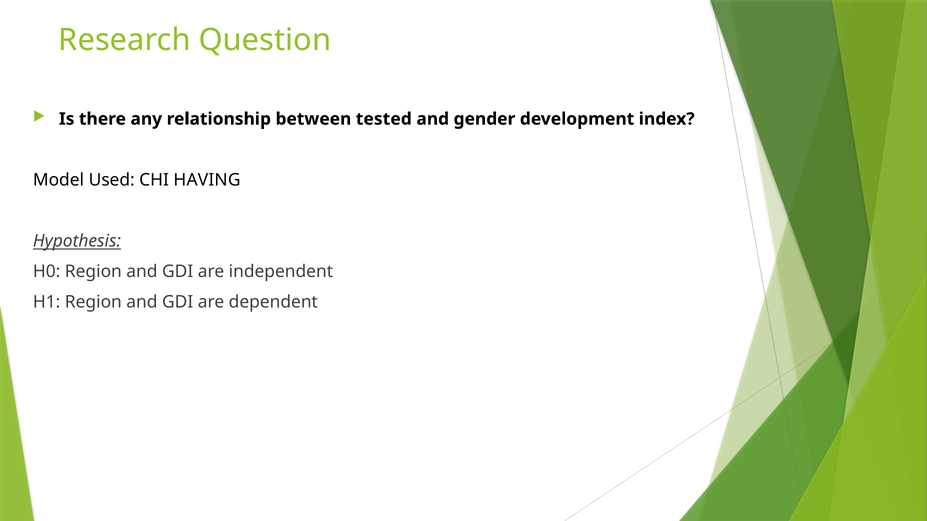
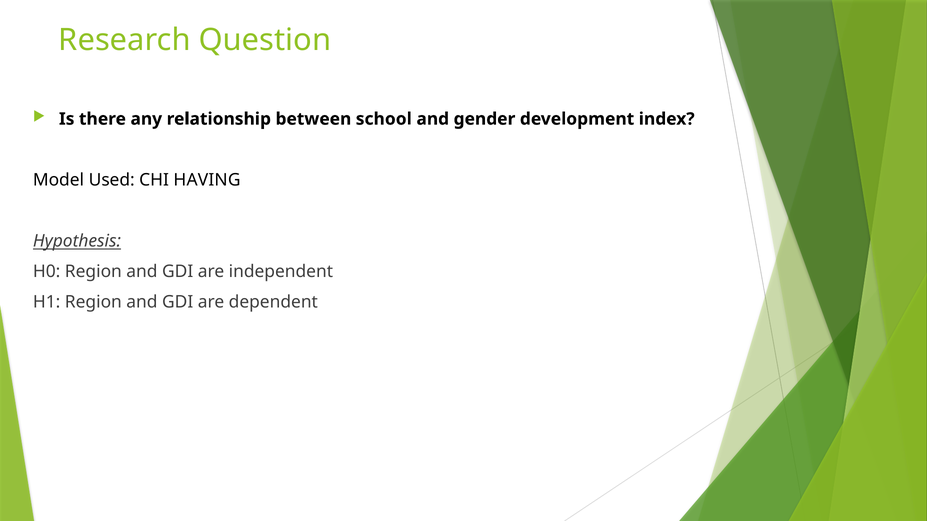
tested: tested -> school
